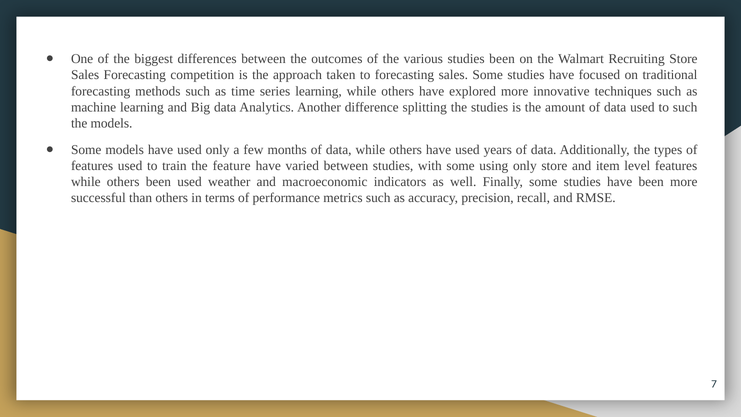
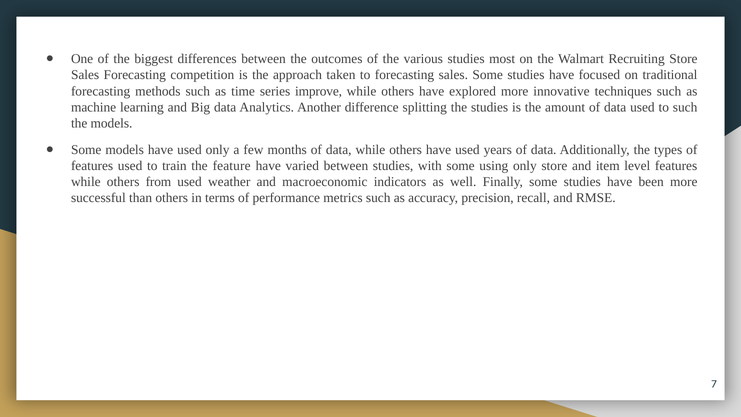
studies been: been -> most
series learning: learning -> improve
others been: been -> from
